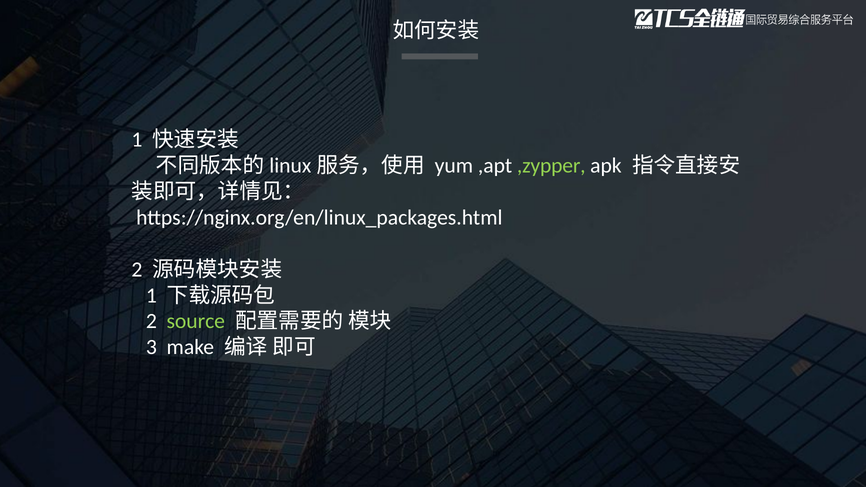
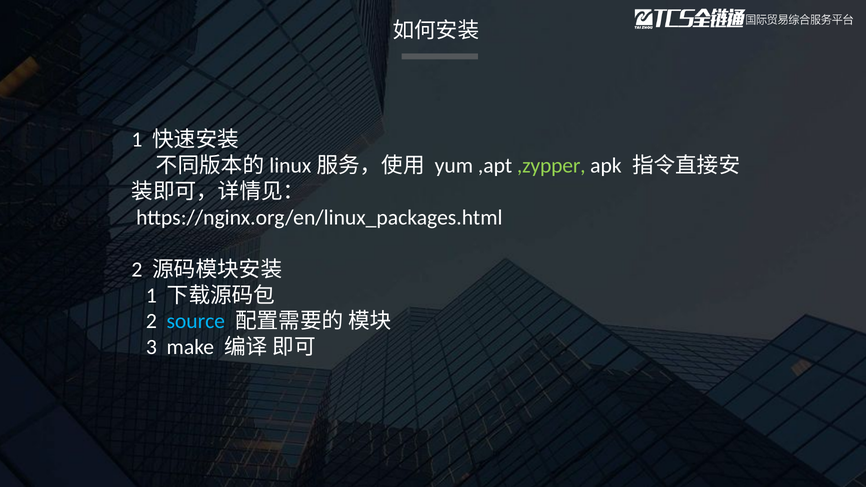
source colour: light green -> light blue
